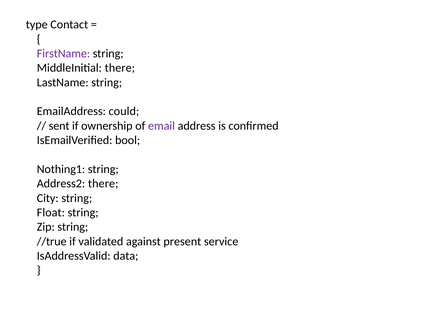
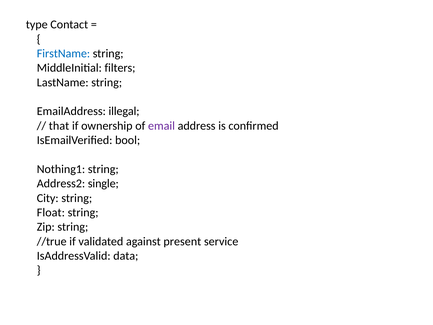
FirstName colour: purple -> blue
MiddleInitial there: there -> filters
could: could -> illegal
sent: sent -> that
Address2 there: there -> single
